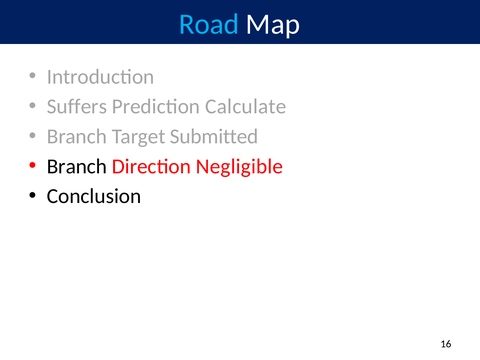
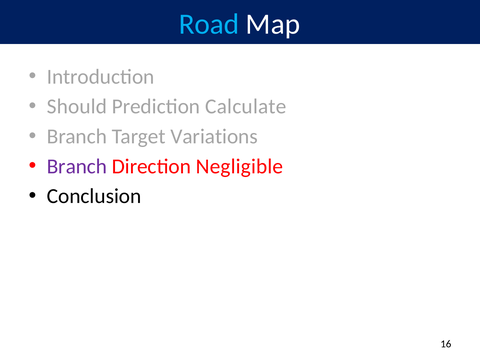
Suffers: Suffers -> Should
Submitted: Submitted -> Variations
Branch at (77, 166) colour: black -> purple
